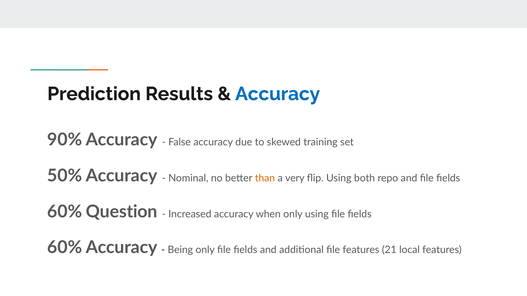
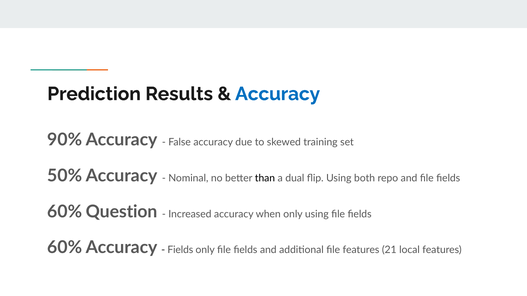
than colour: orange -> black
very: very -> dual
Being at (180, 250): Being -> Fields
